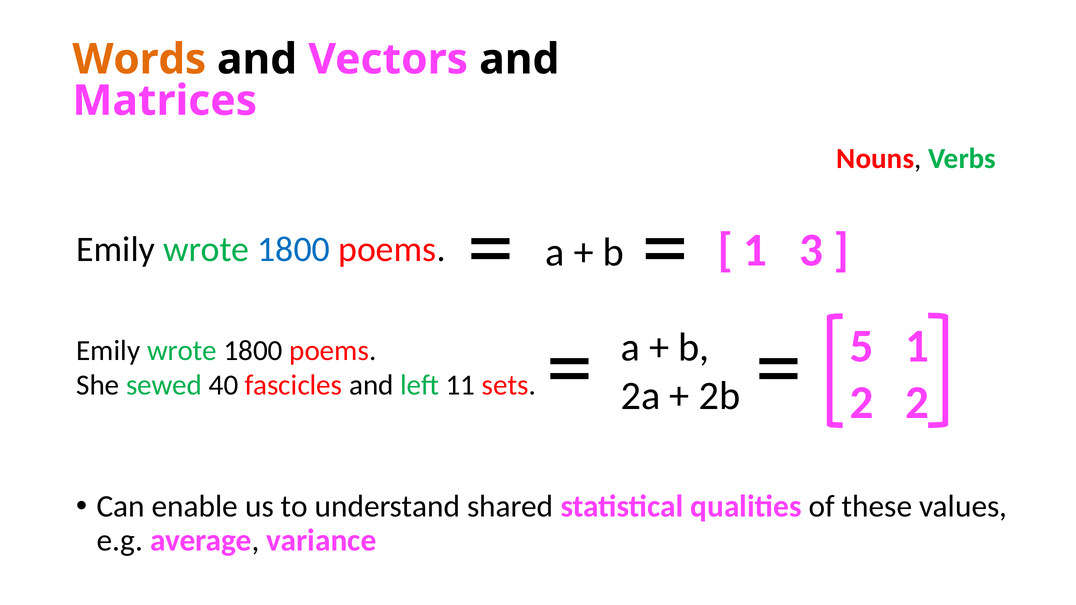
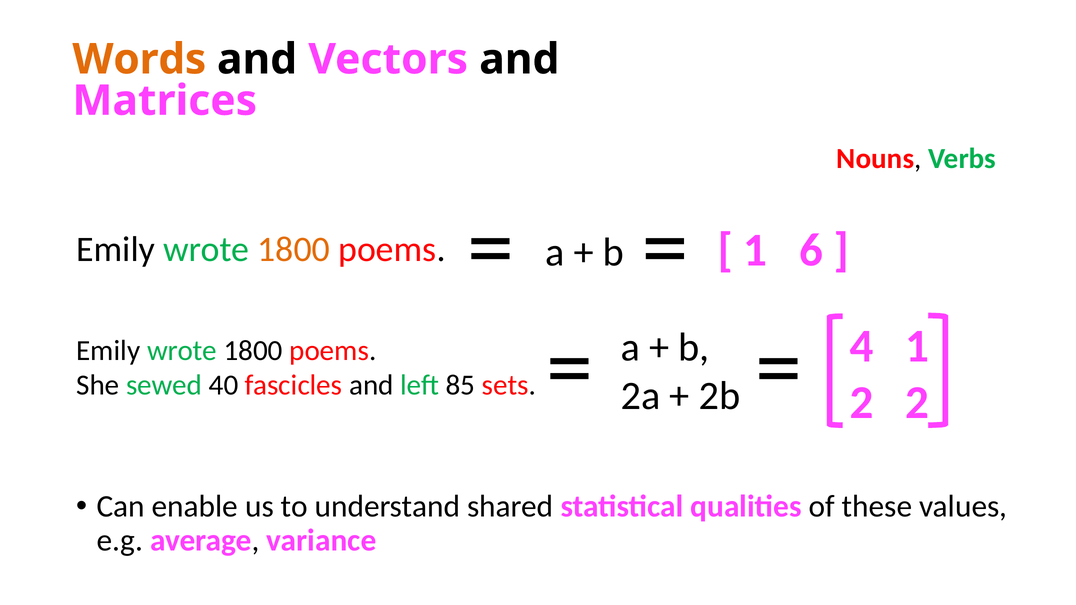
1800 at (294, 250) colour: blue -> orange
3: 3 -> 6
11: 11 -> 85
5: 5 -> 4
